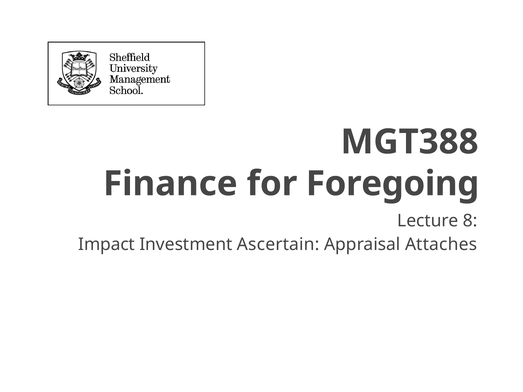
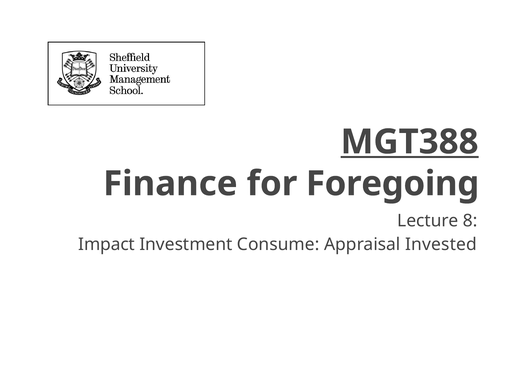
MGT388 underline: none -> present
Ascertain: Ascertain -> Consume
Attaches: Attaches -> Invested
